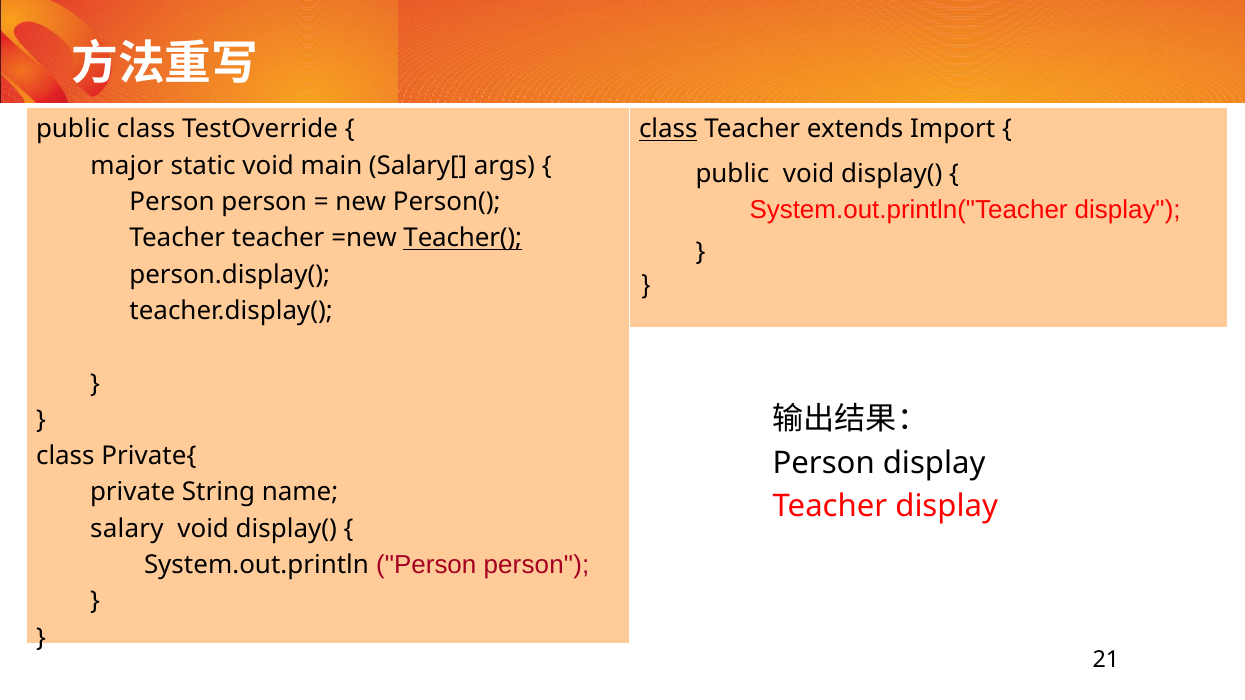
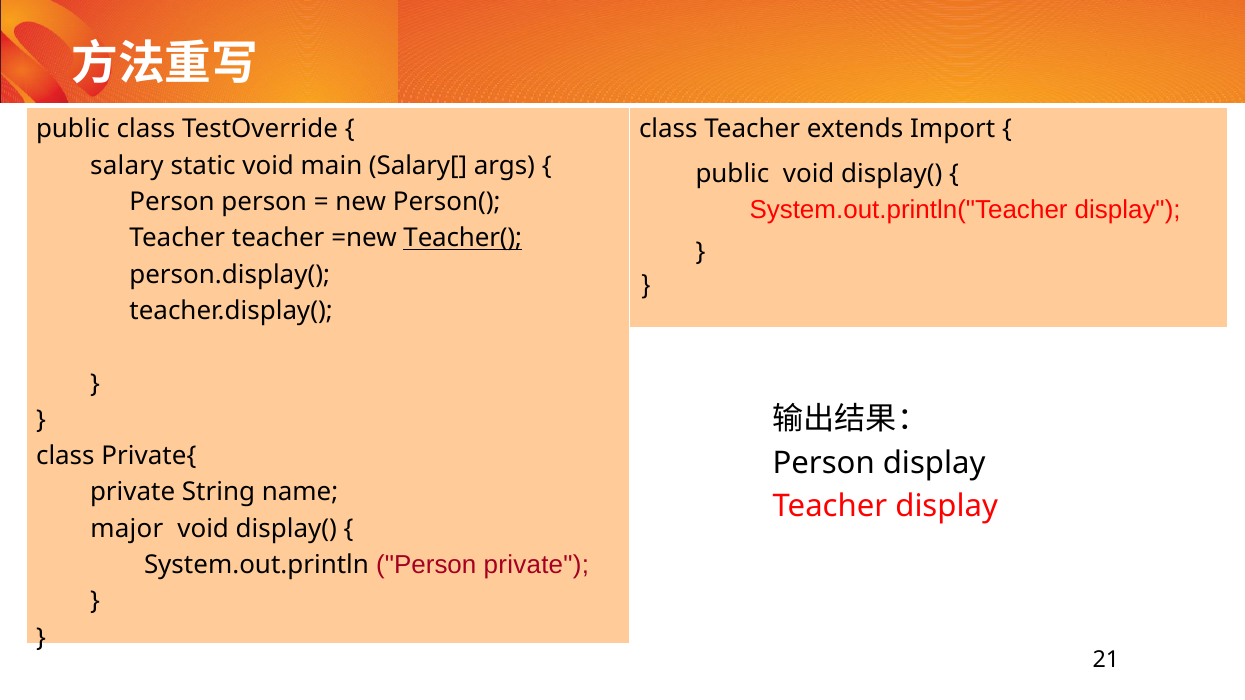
class at (668, 129) underline: present -> none
major: major -> salary
salary: salary -> major
System.out.println Person person: person -> private
